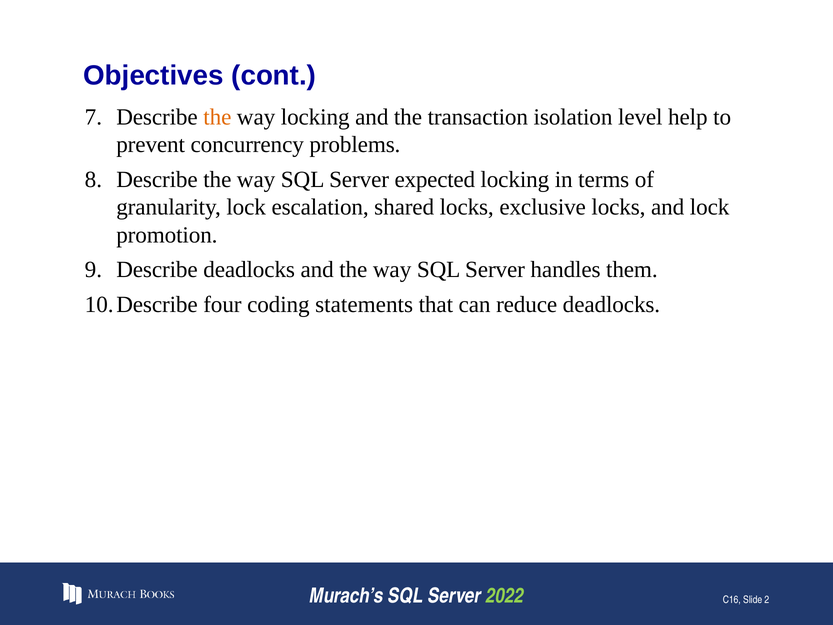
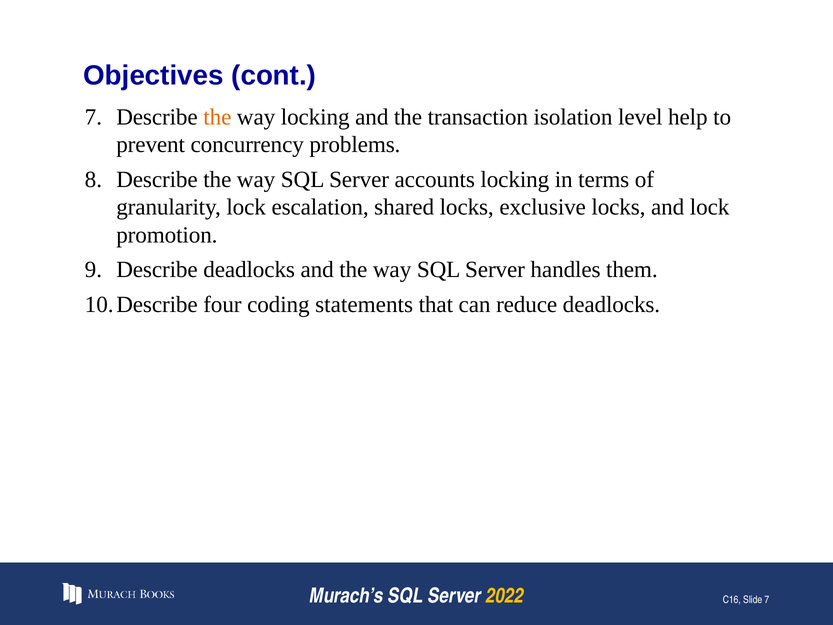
expected: expected -> accounts
2022 colour: light green -> yellow
Slide 2: 2 -> 7
